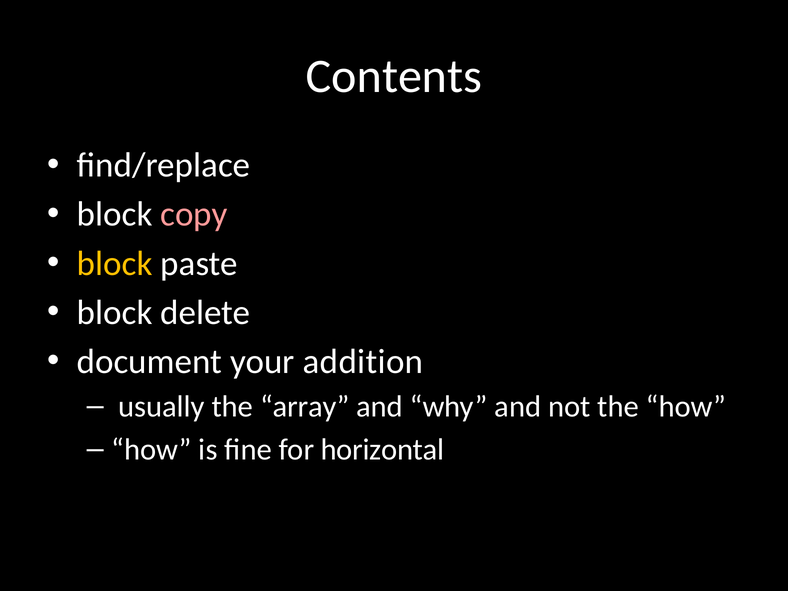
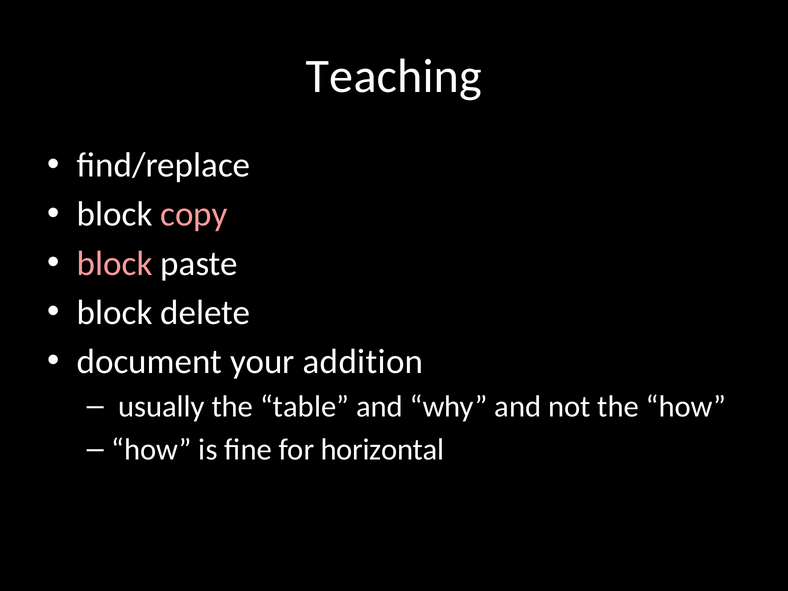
Contents: Contents -> Teaching
block at (115, 263) colour: yellow -> pink
array: array -> table
